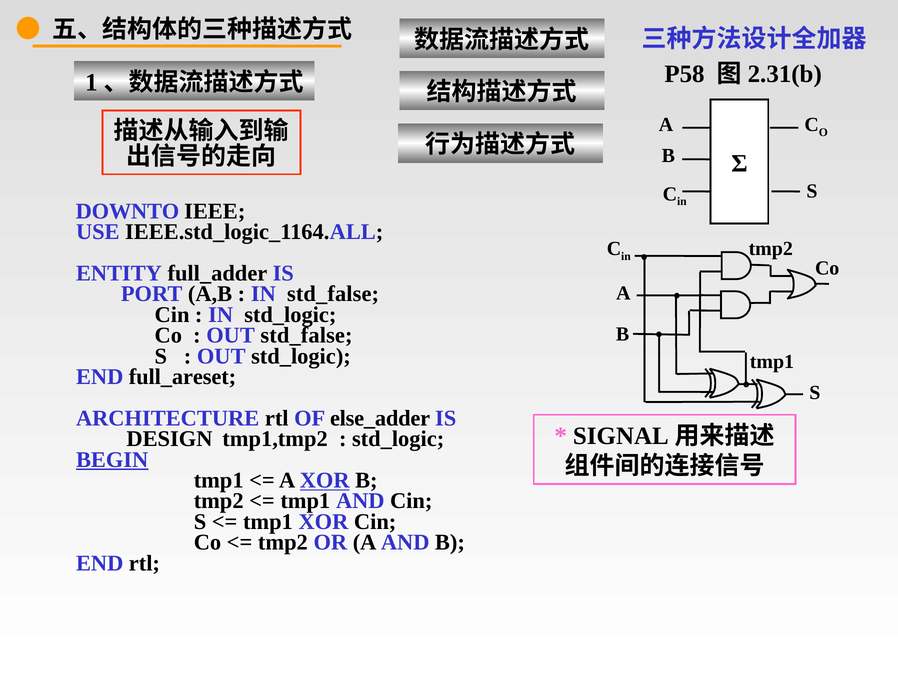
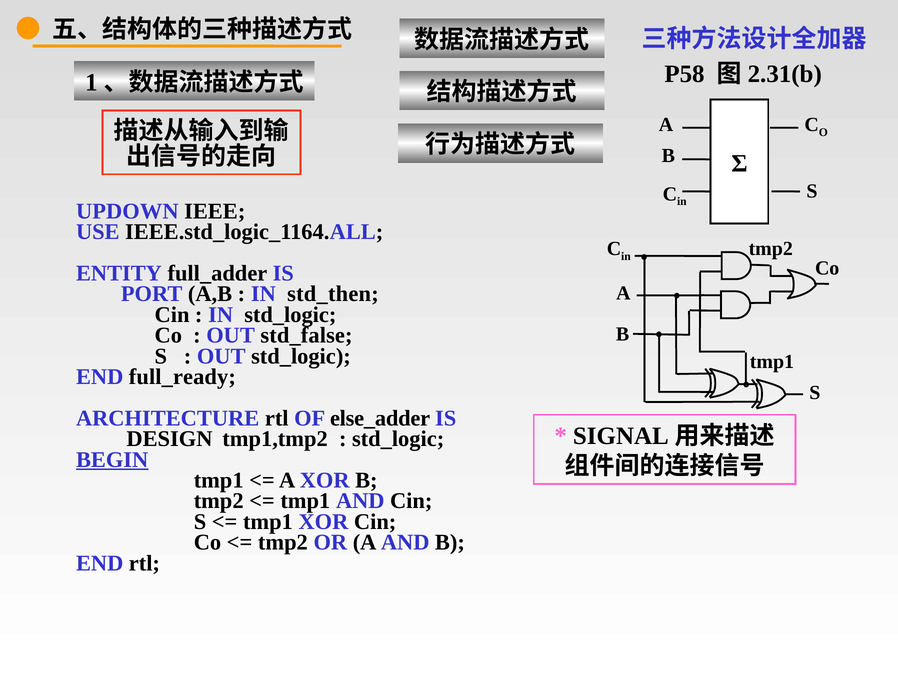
DOWNTO: DOWNTO -> UPDOWN
IN std_false: std_false -> std_then
full_areset: full_areset -> full_ready
XOR at (325, 480) underline: present -> none
